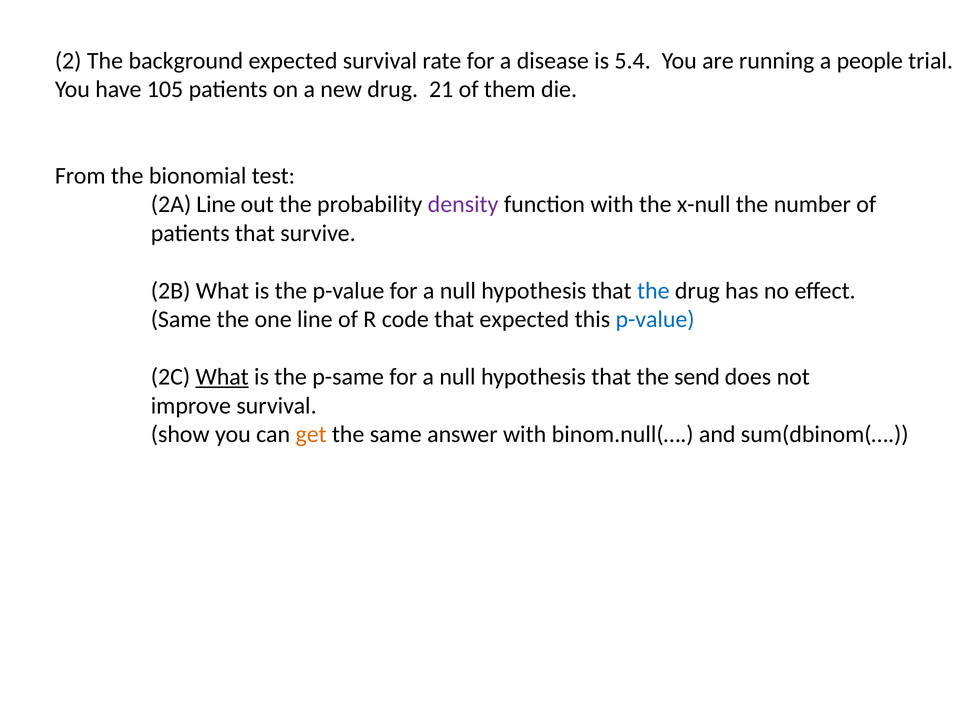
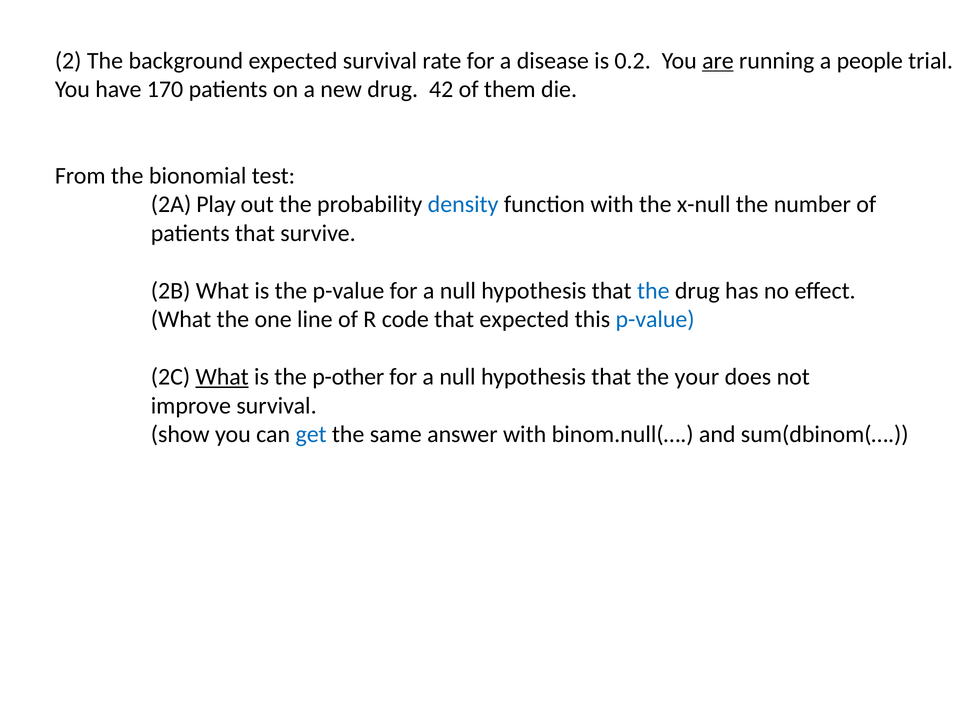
5.4: 5.4 -> 0.2
are underline: none -> present
105: 105 -> 170
21: 21 -> 42
2A Line: Line -> Play
density colour: purple -> blue
Same at (181, 320): Same -> What
p-same: p-same -> p-other
send: send -> your
get colour: orange -> blue
